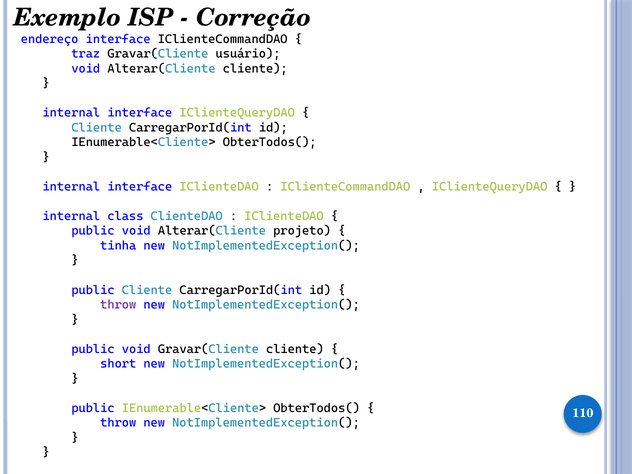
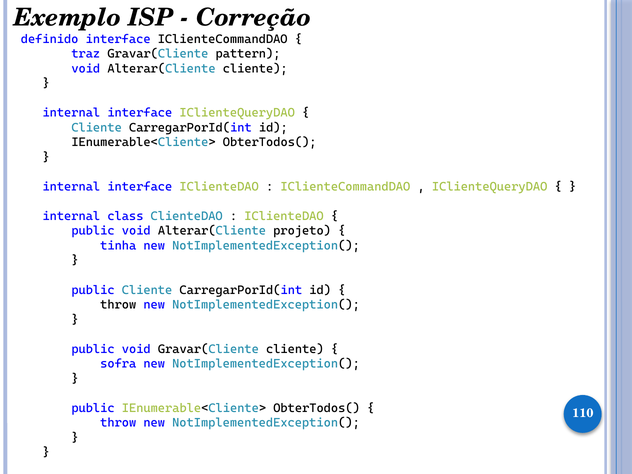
endereço: endereço -> definido
usuário: usuário -> pattern
throw at (118, 305) colour: purple -> black
short: short -> sofra
